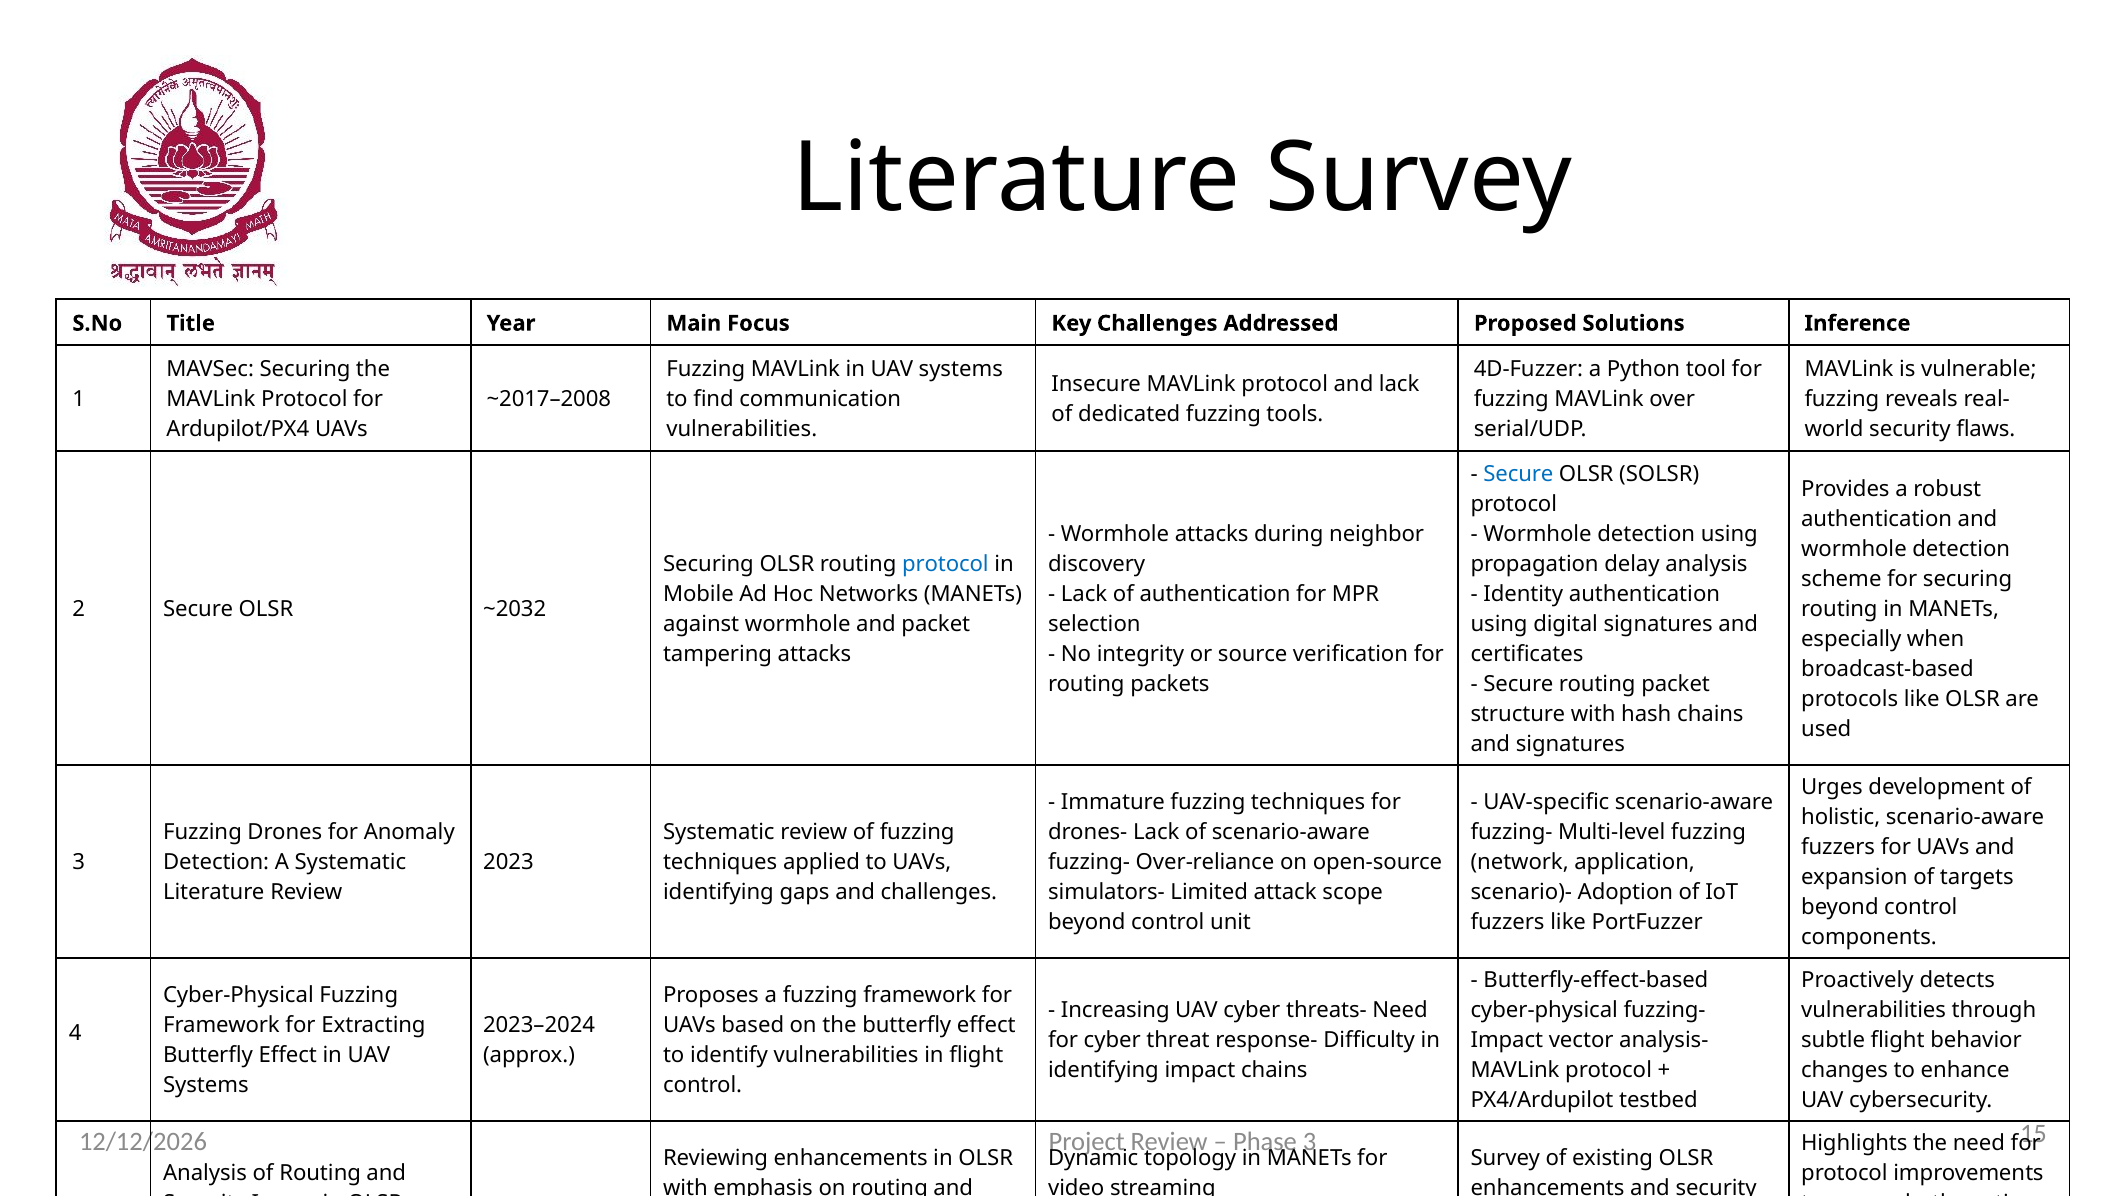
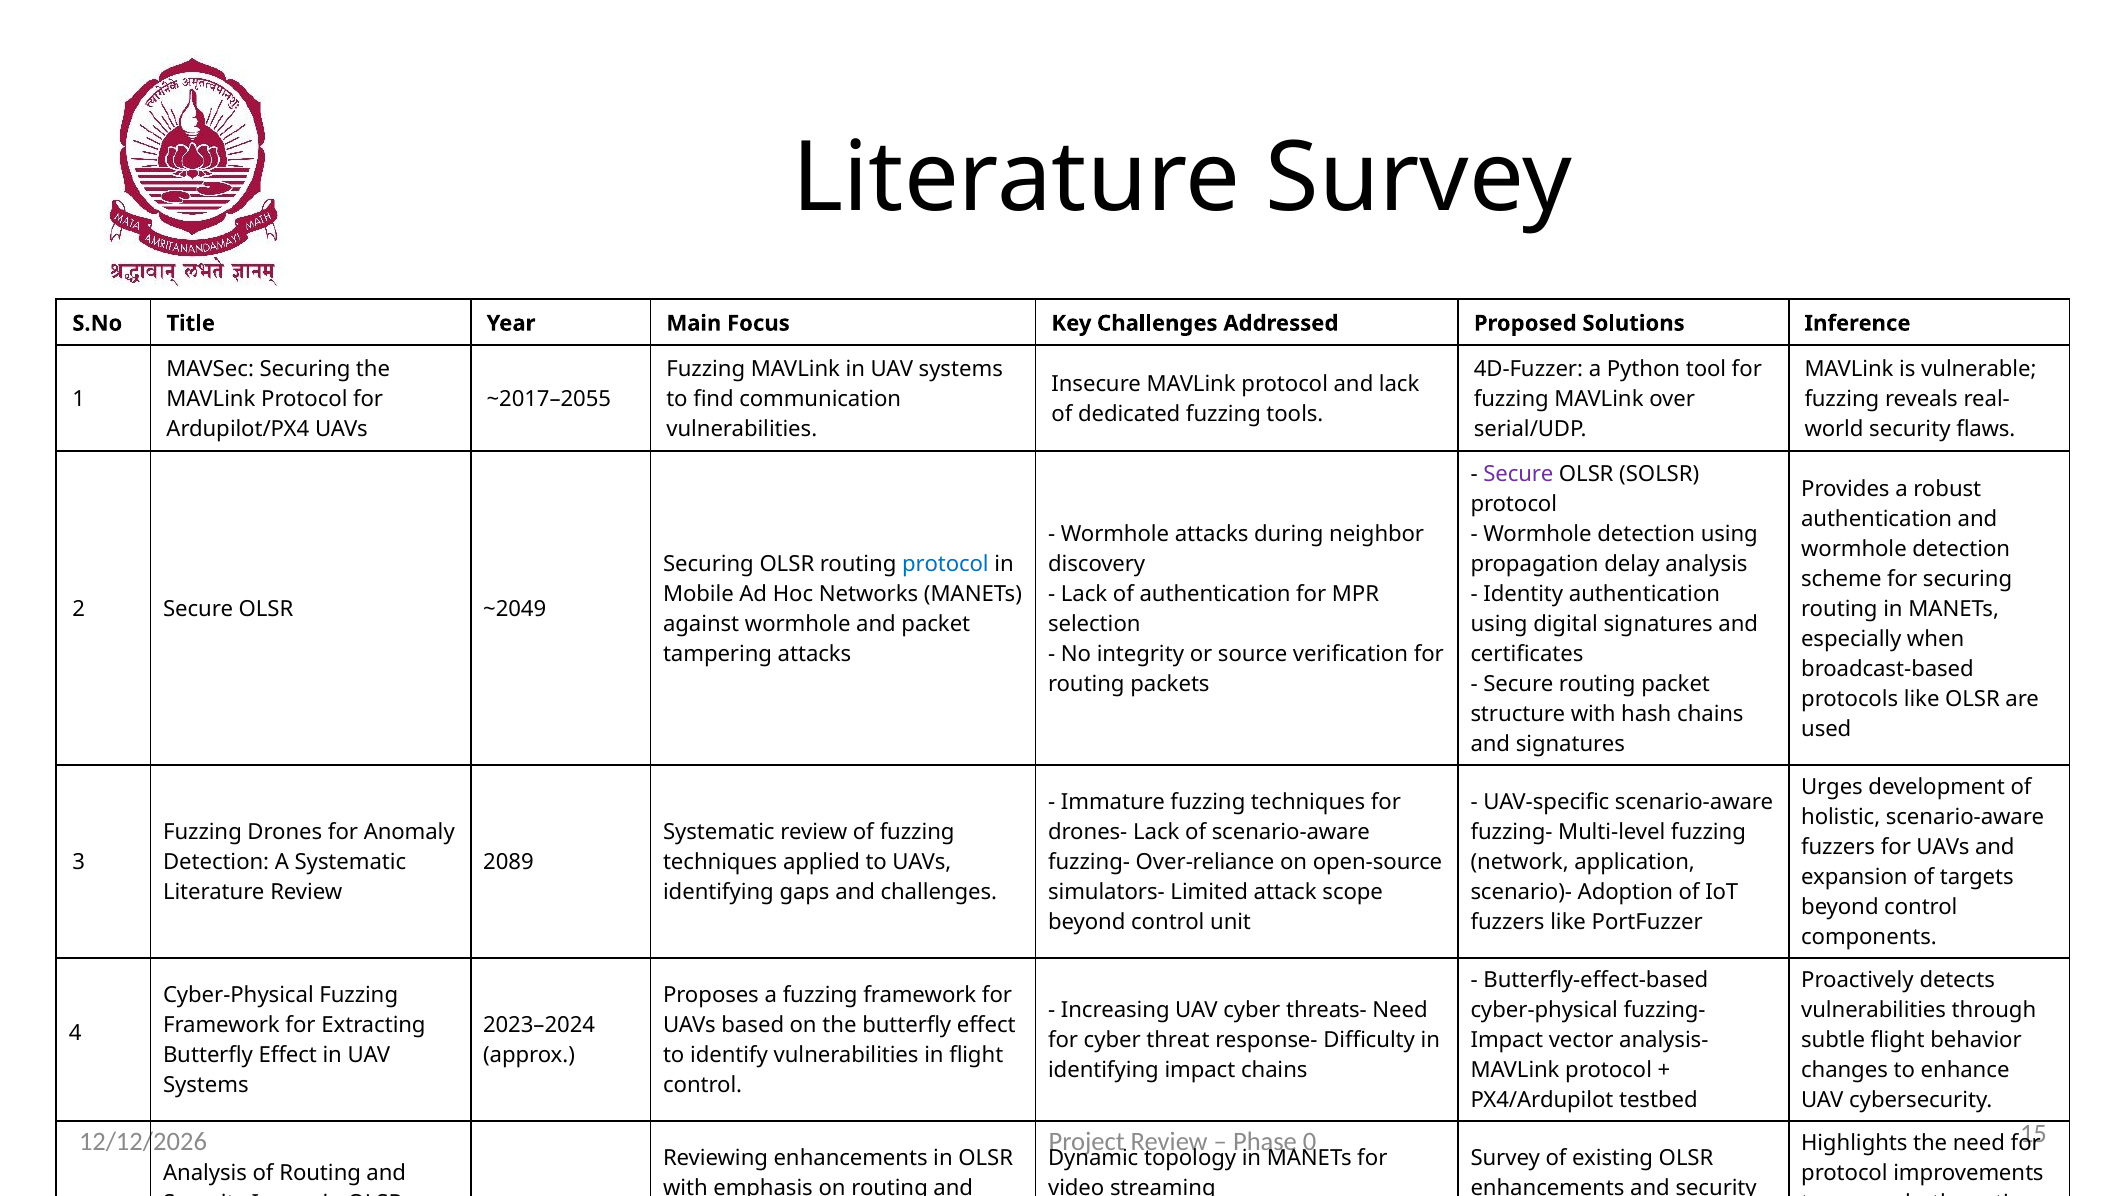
~2017–2008: ~2017–2008 -> ~2017–2055
Secure at (1518, 474) colour: blue -> purple
~2032: ~2032 -> ~2049
2023: 2023 -> 2089
Phase 3: 3 -> 0
